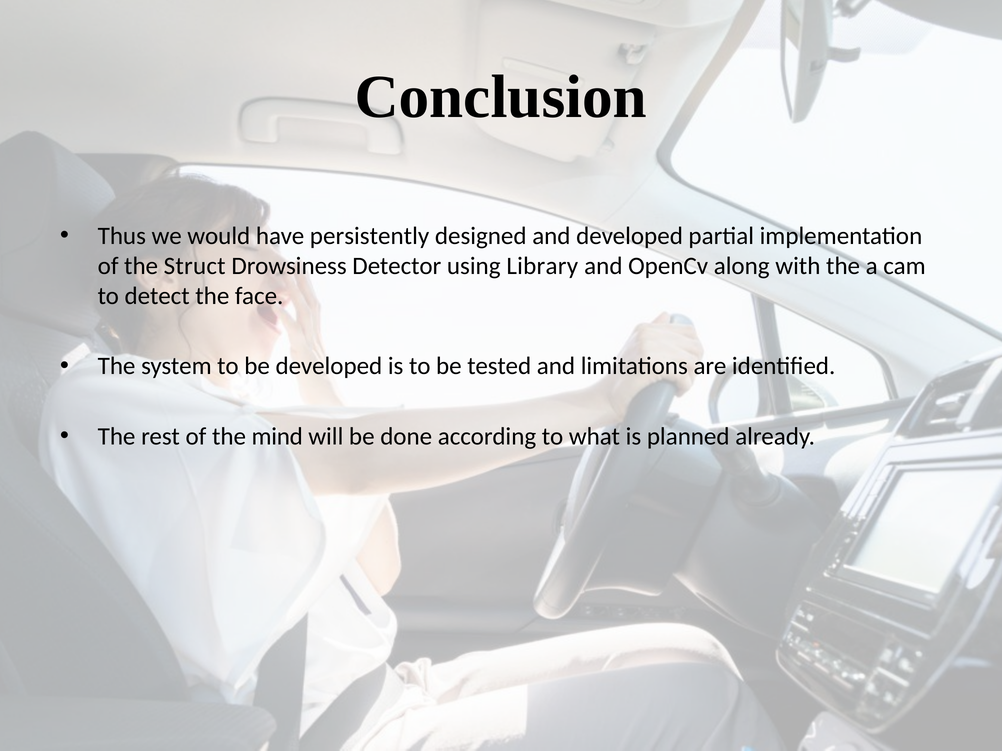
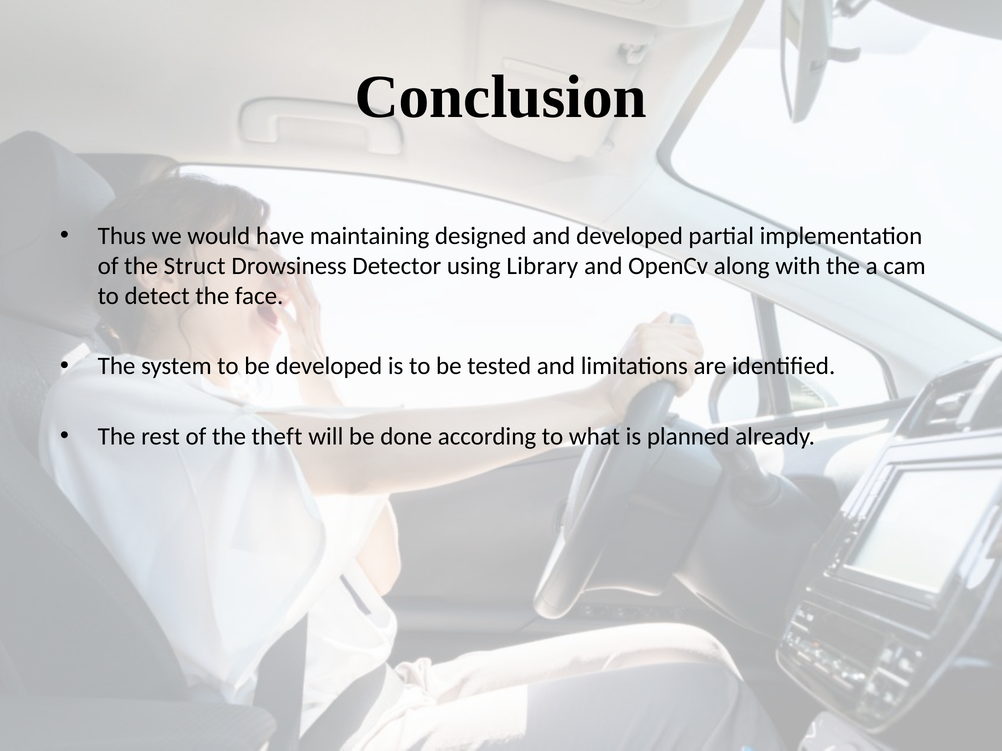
persistently: persistently -> maintaining
mind: mind -> theft
